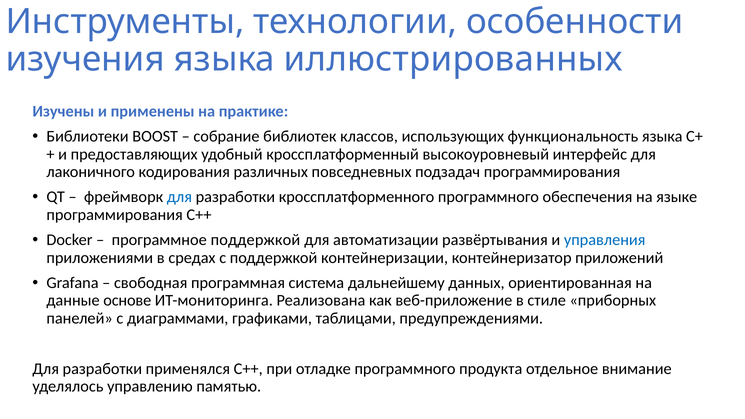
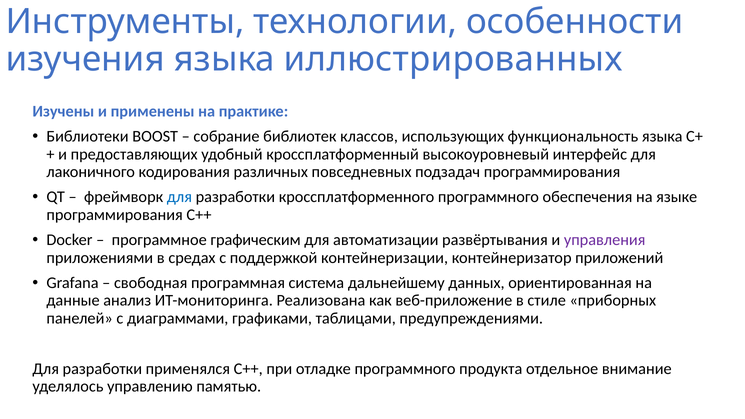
программное поддержкой: поддержкой -> графическим
управления colour: blue -> purple
основе: основе -> анализ
